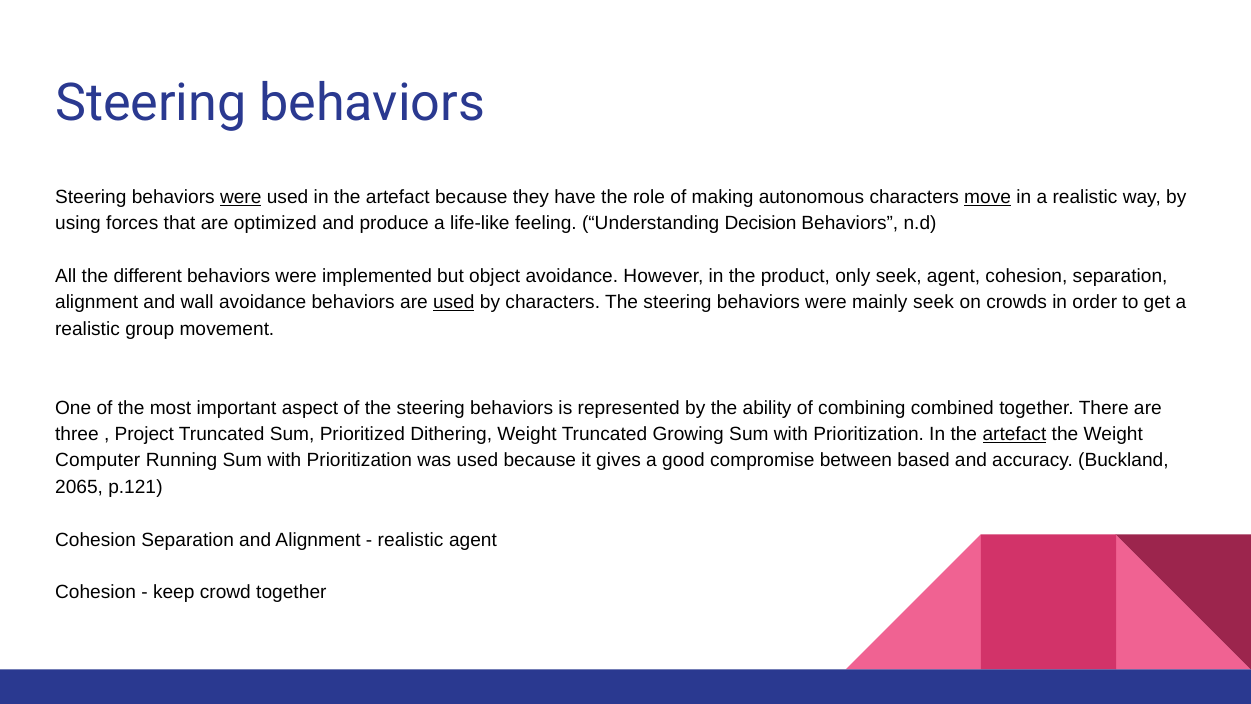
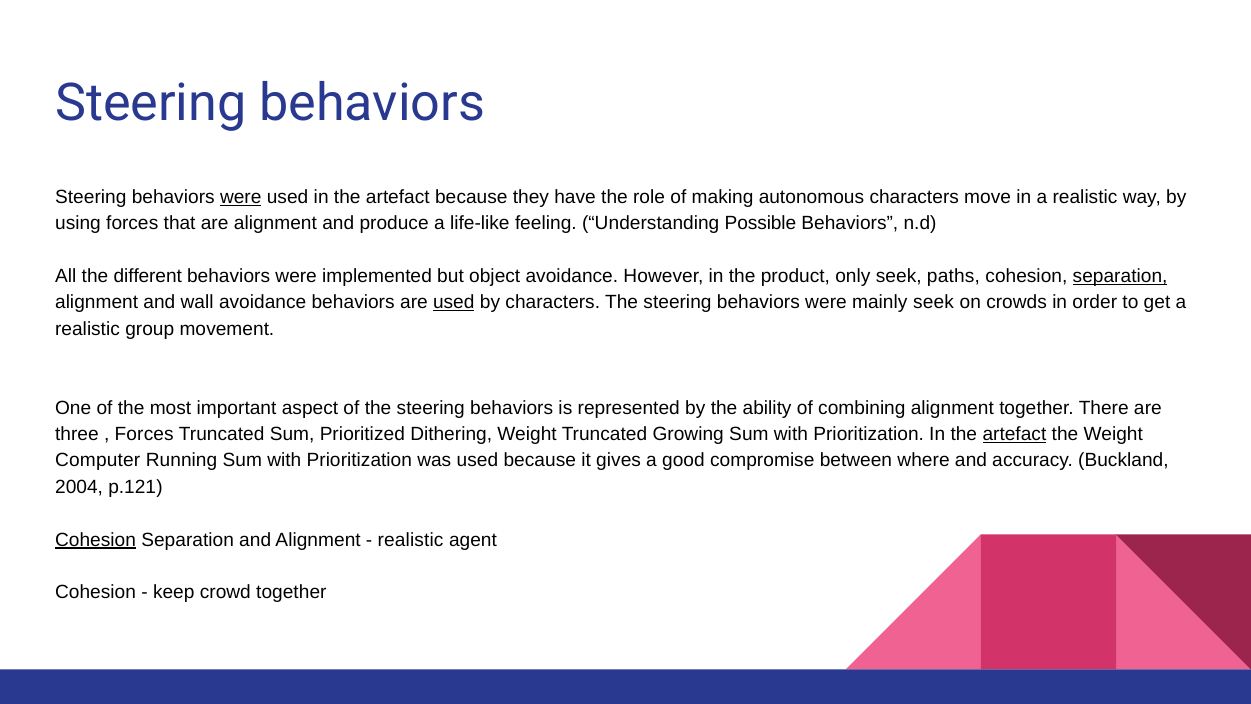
move underline: present -> none
are optimized: optimized -> alignment
Decision: Decision -> Possible
seek agent: agent -> paths
separation at (1120, 276) underline: none -> present
combining combined: combined -> alignment
Project at (144, 434): Project -> Forces
based: based -> where
2065: 2065 -> 2004
Cohesion at (96, 540) underline: none -> present
